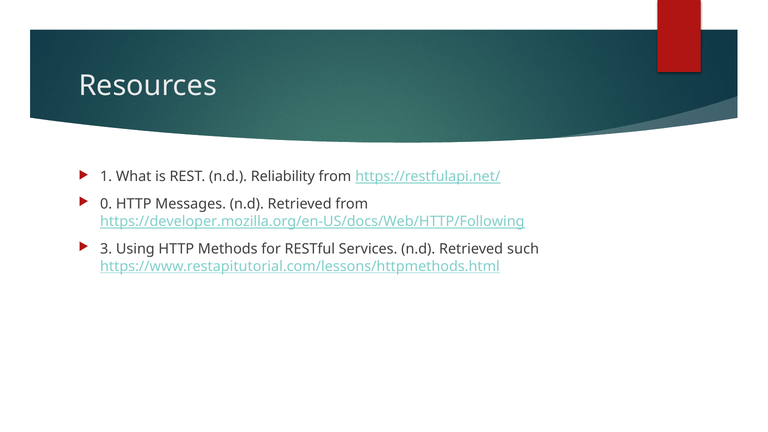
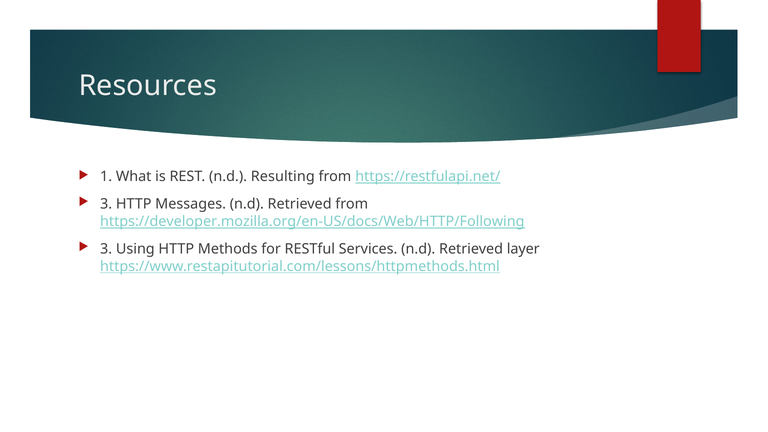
Reliability: Reliability -> Resulting
0 at (106, 204): 0 -> 3
such: such -> layer
